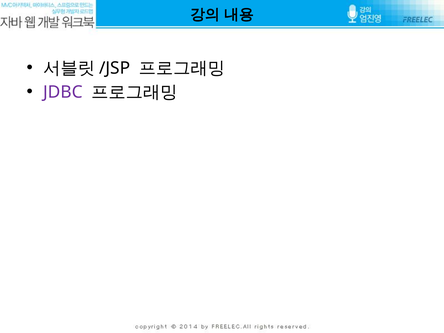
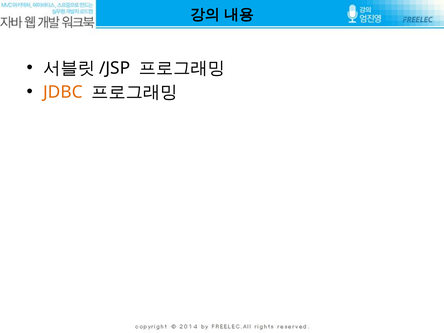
JDBC colour: purple -> orange
